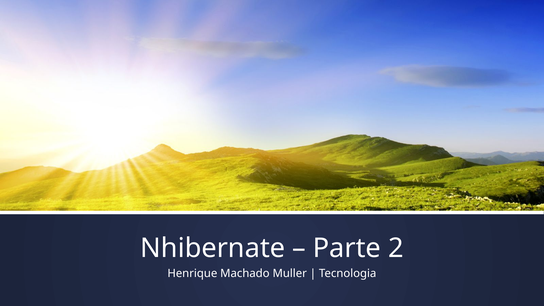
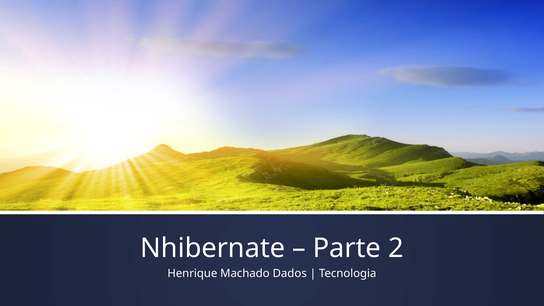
Muller: Muller -> Dados
